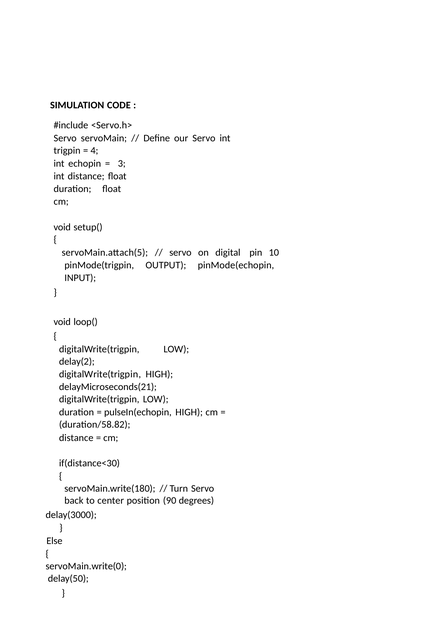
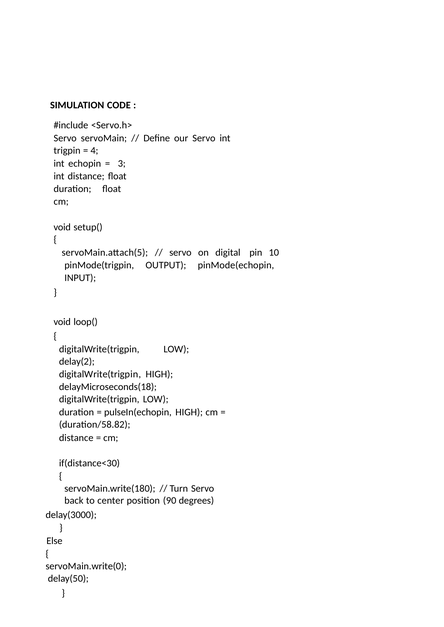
delayMicroseconds(21: delayMicroseconds(21 -> delayMicroseconds(18
